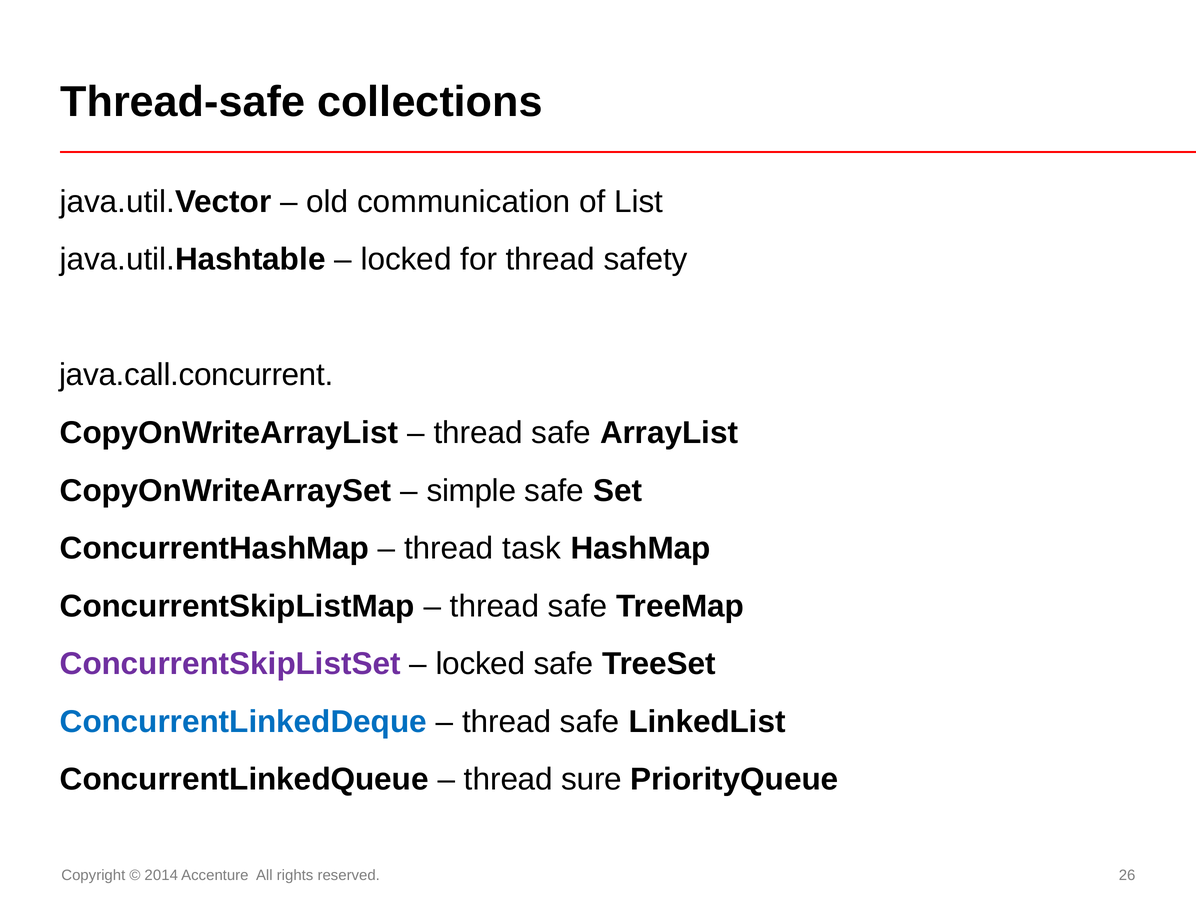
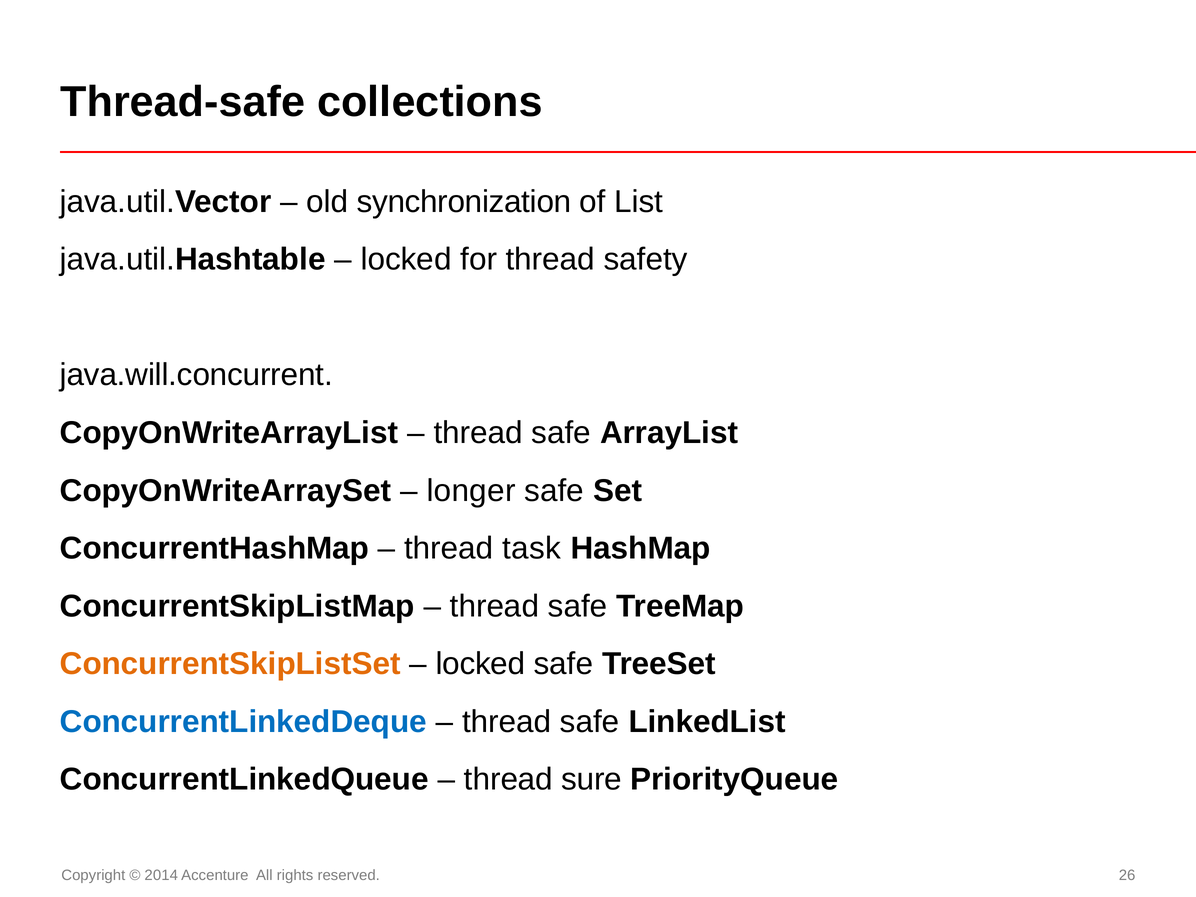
communication: communication -> synchronization
java.call.concurrent: java.call.concurrent -> java.will.concurrent
simple: simple -> longer
ConcurrentSkipListSet colour: purple -> orange
